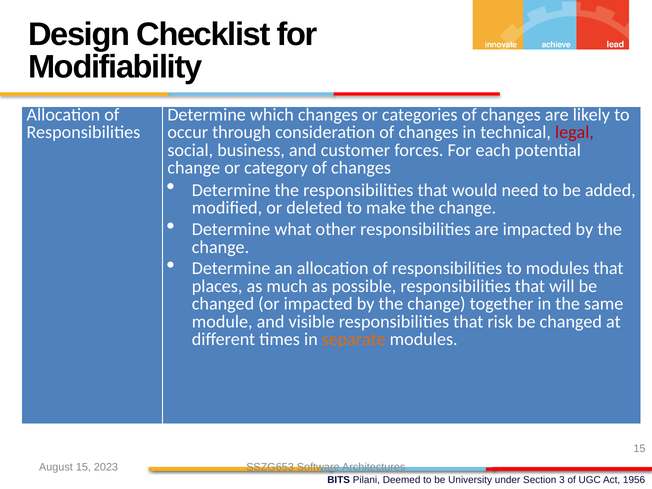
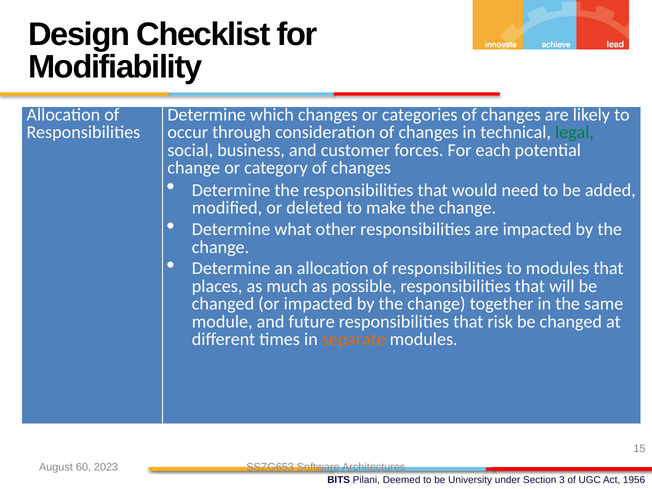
legal colour: red -> green
visible: visible -> future
August 15: 15 -> 60
